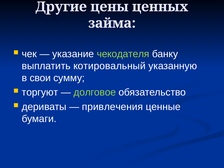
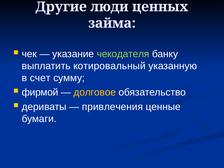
цены: цены -> люди
свои: свои -> счет
торгуют: торгуют -> фирмой
долговое colour: light green -> yellow
